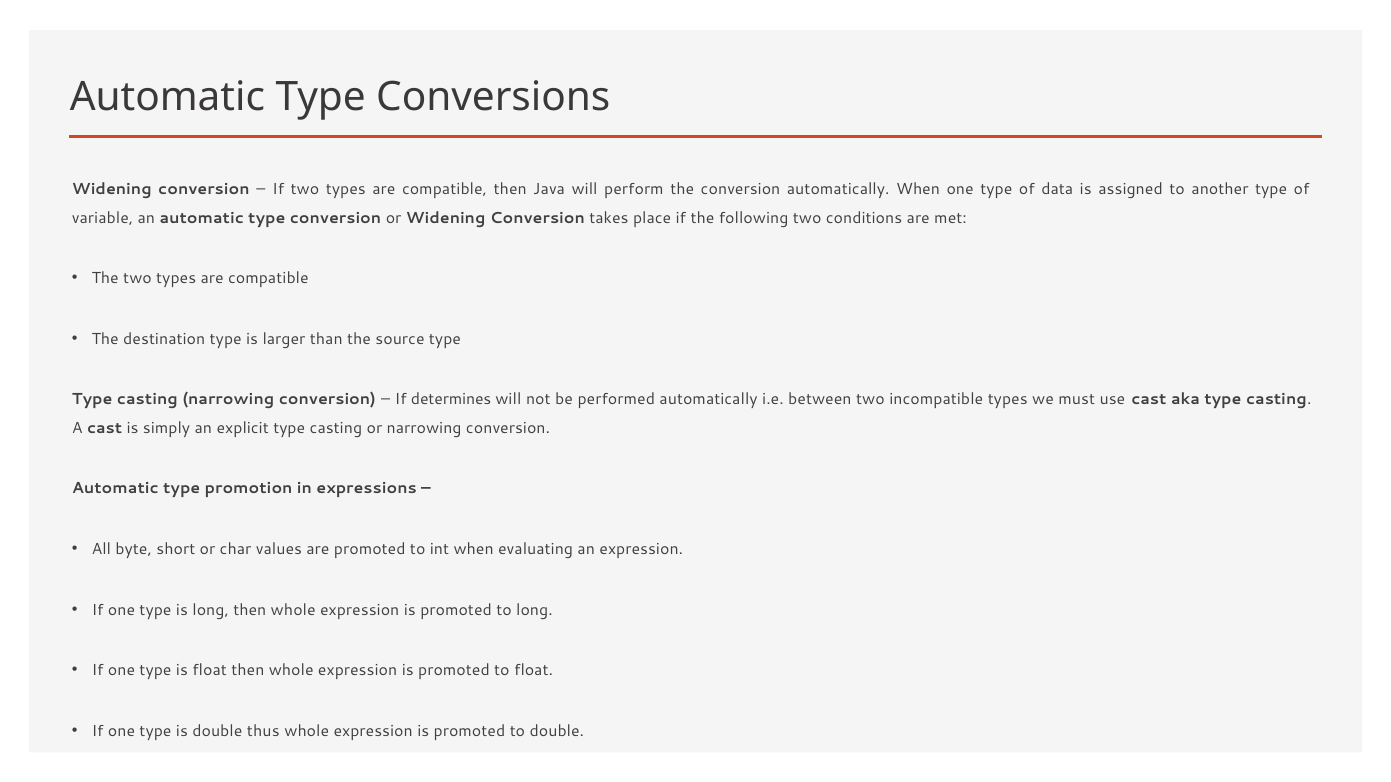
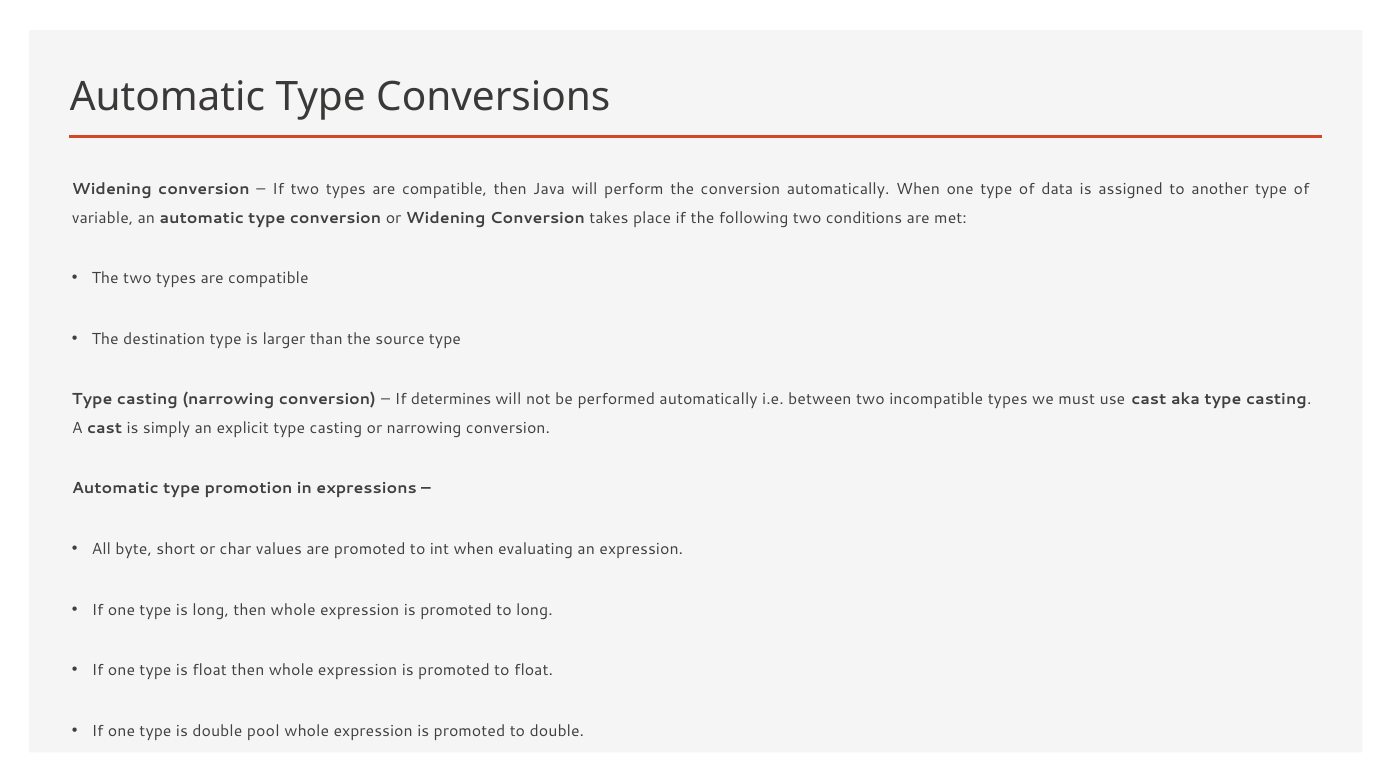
thus: thus -> pool
